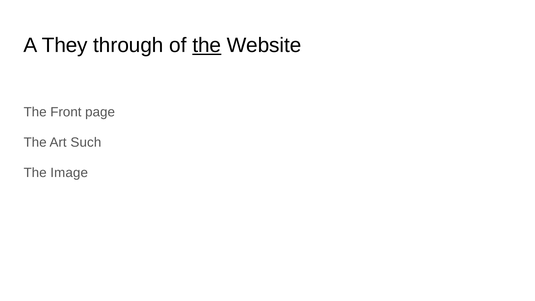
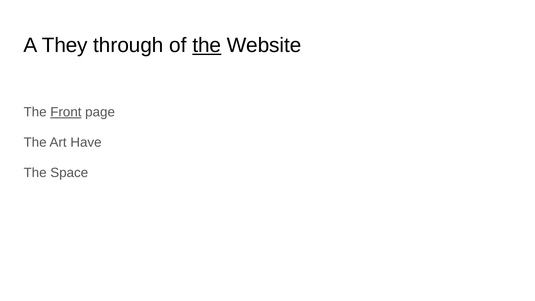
Front underline: none -> present
Such: Such -> Have
Image: Image -> Space
